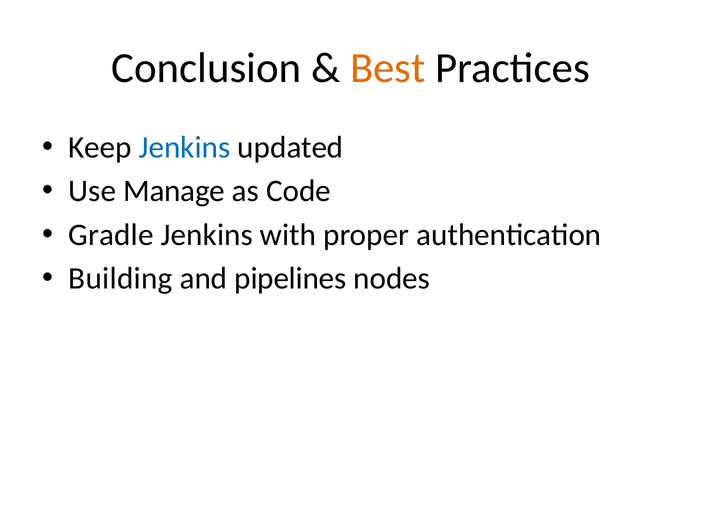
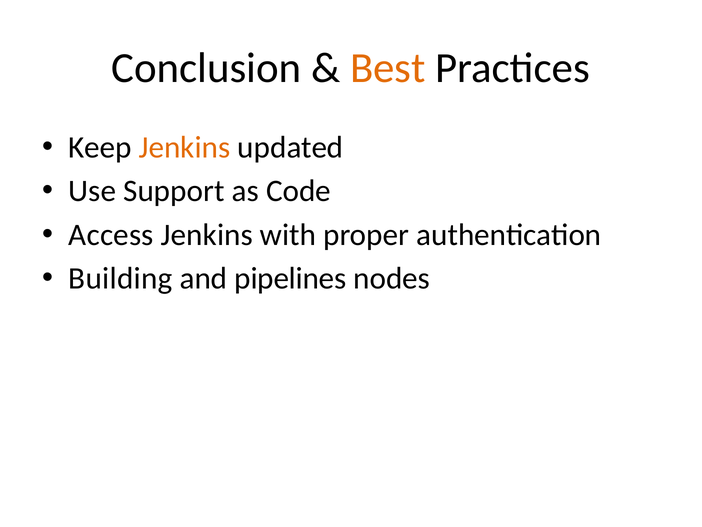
Jenkins at (184, 147) colour: blue -> orange
Manage: Manage -> Support
Gradle: Gradle -> Access
